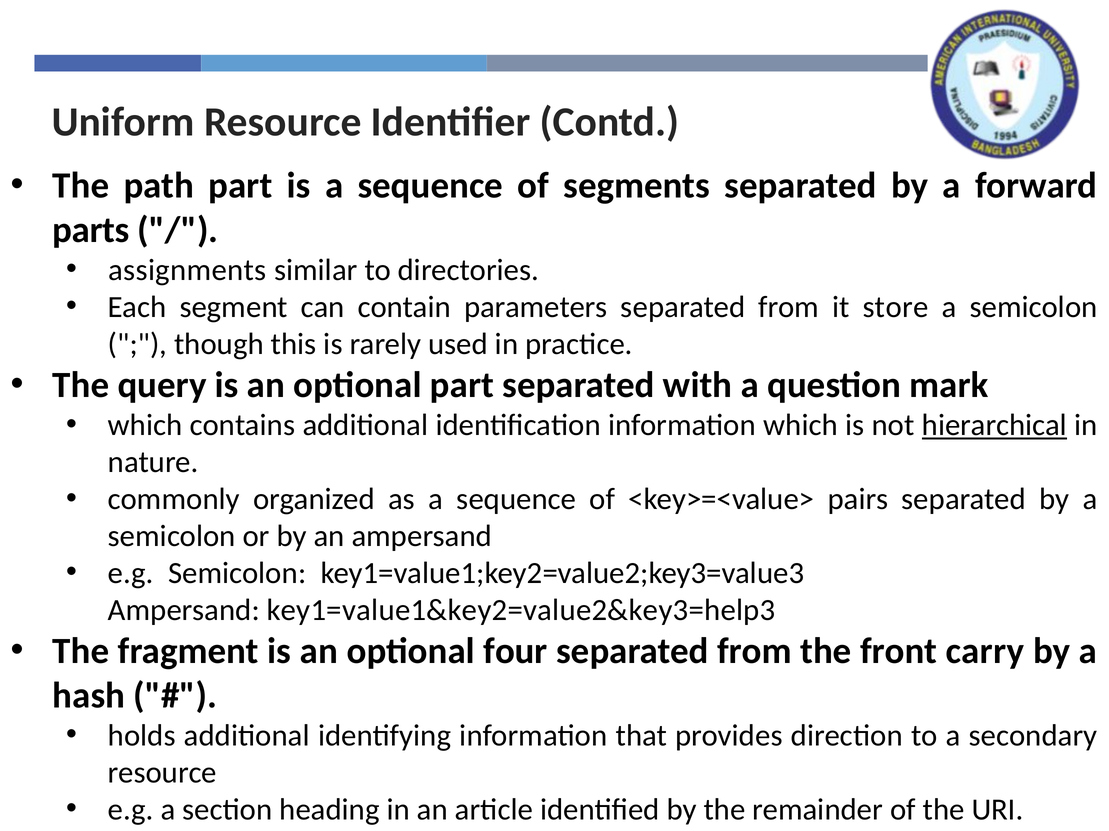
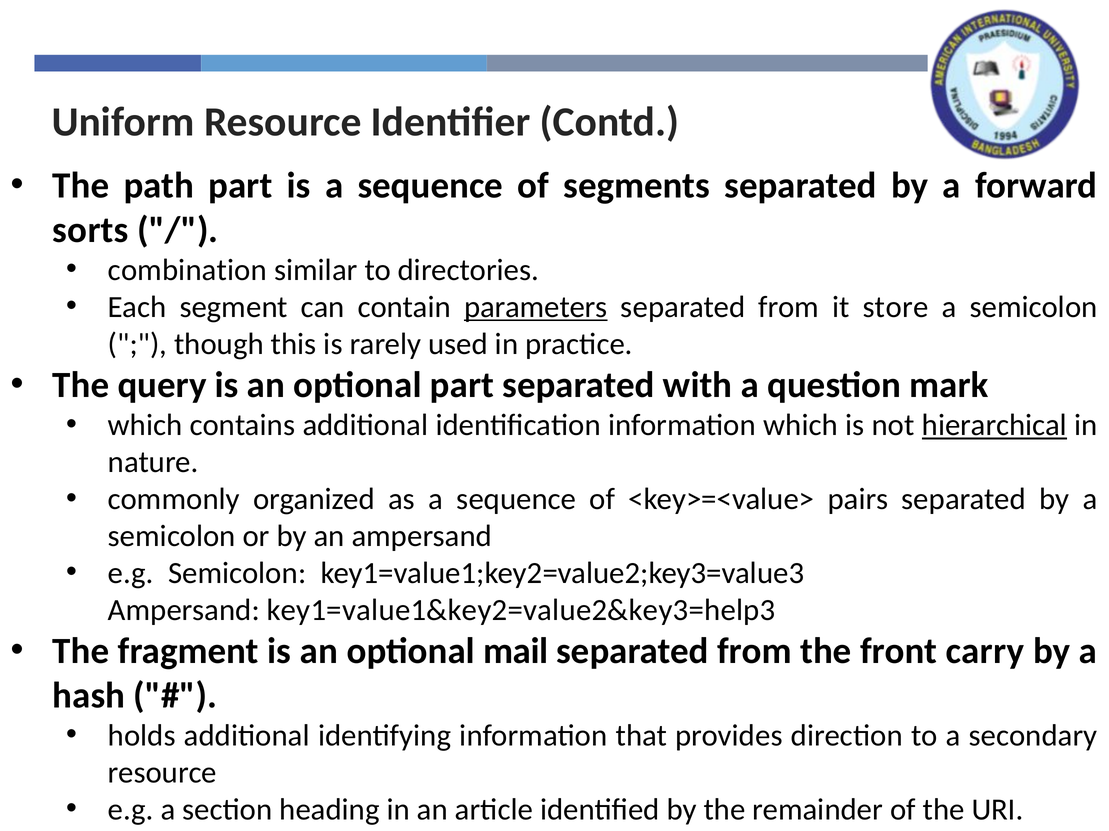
parts: parts -> sorts
assignments: assignments -> combination
parameters underline: none -> present
four: four -> mail
